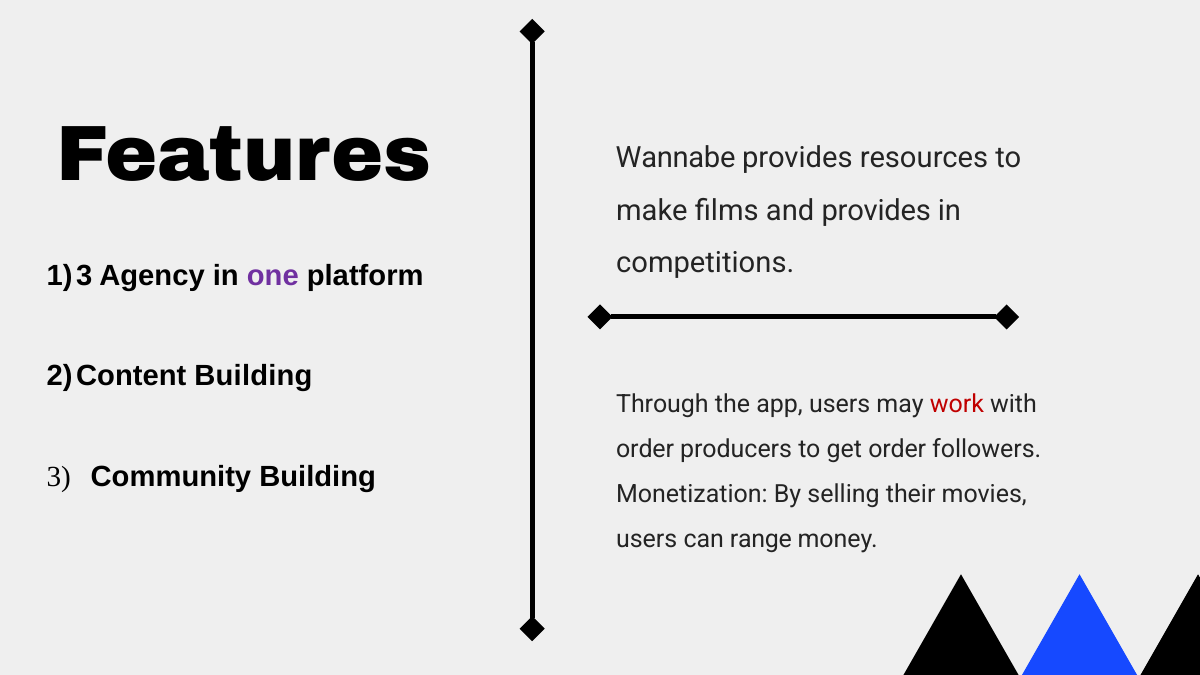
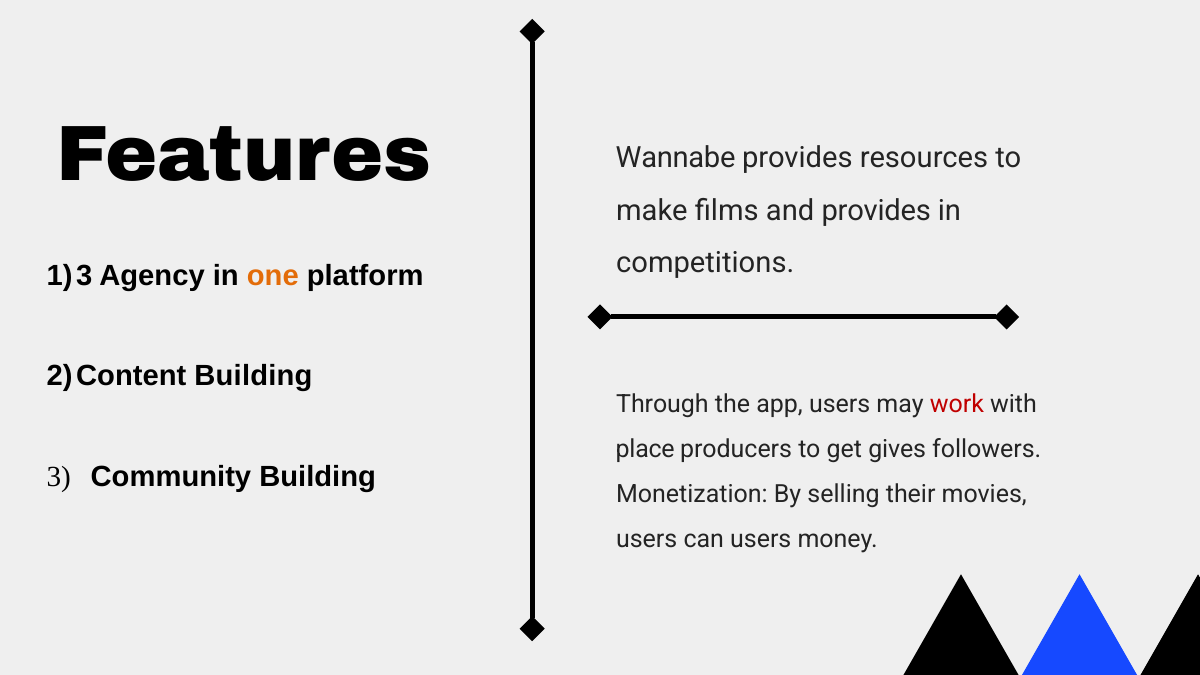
one colour: purple -> orange
order at (645, 449): order -> place
get order: order -> gives
can range: range -> users
